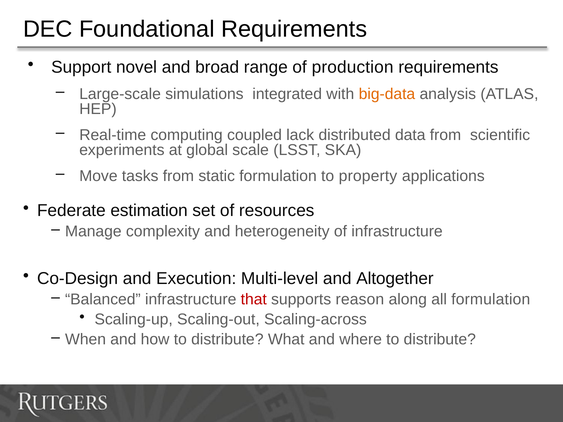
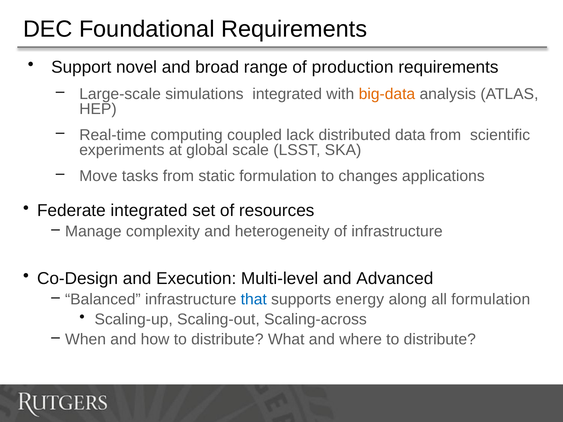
property: property -> changes
Federate estimation: estimation -> integrated
Altogether: Altogether -> Advanced
that colour: red -> blue
reason: reason -> energy
